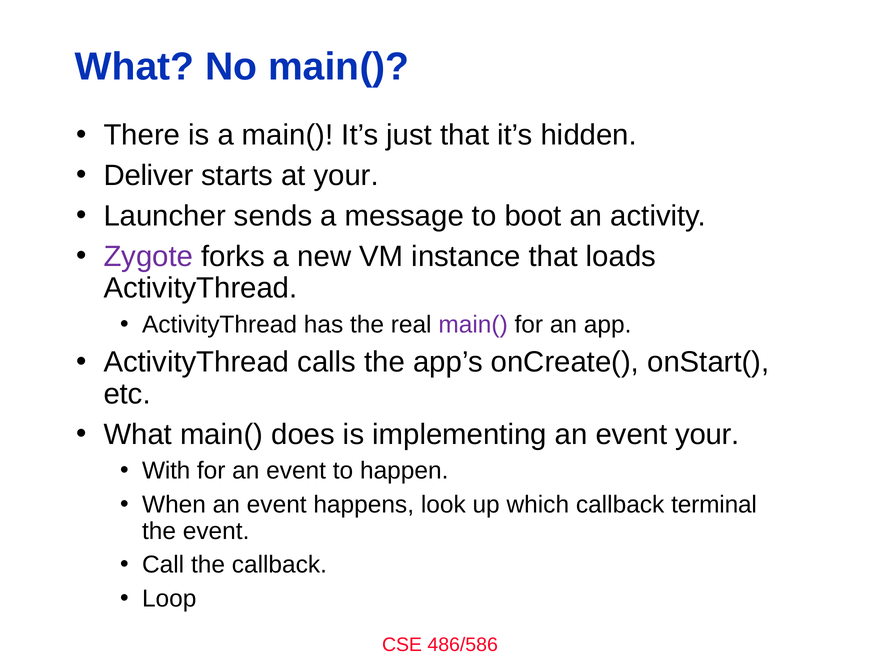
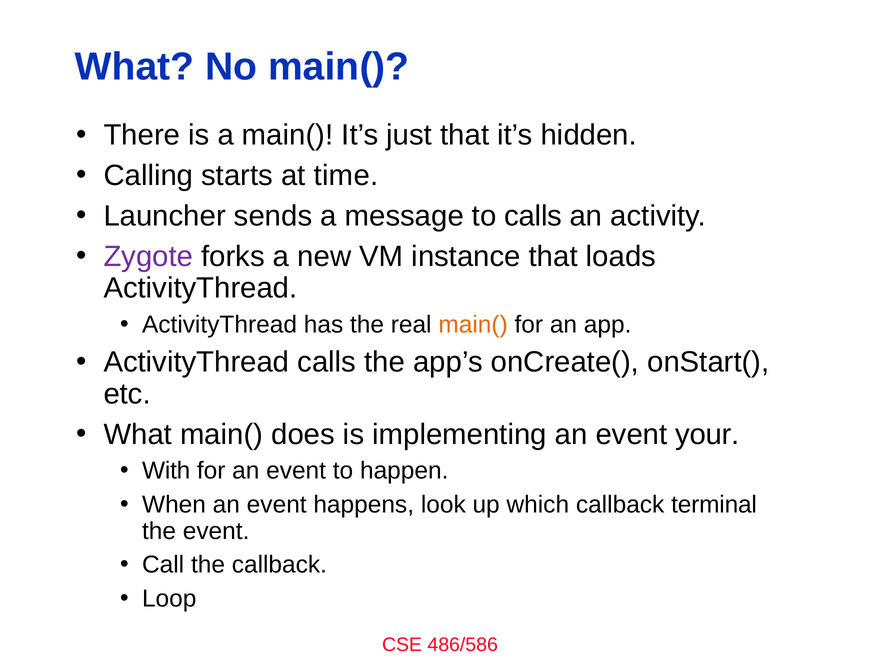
Deliver: Deliver -> Calling
at your: your -> time
to boot: boot -> calls
main( at (473, 324) colour: purple -> orange
